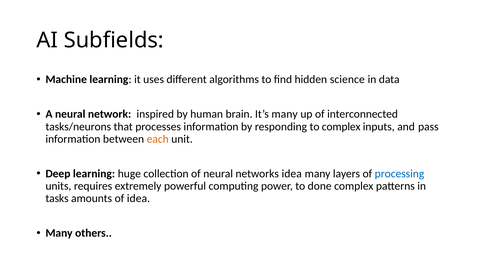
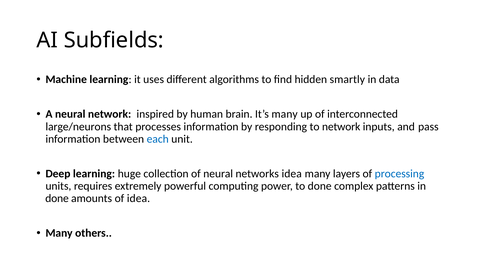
science: science -> smartly
tasks/neurons: tasks/neurons -> large/neurons
to complex: complex -> network
each colour: orange -> blue
tasks at (57, 199): tasks -> done
